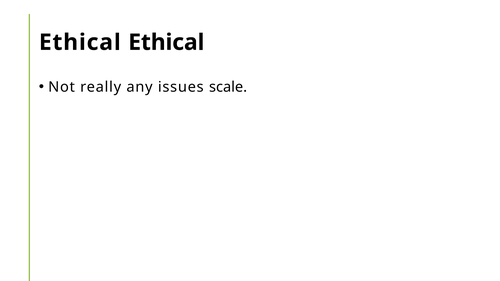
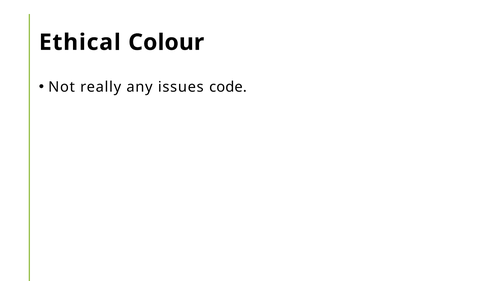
Ethical Ethical: Ethical -> Colour
scale: scale -> code
